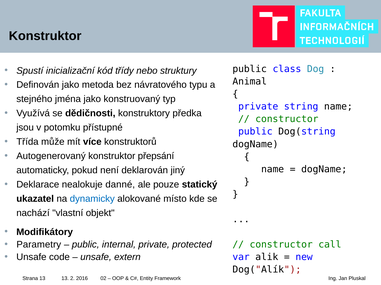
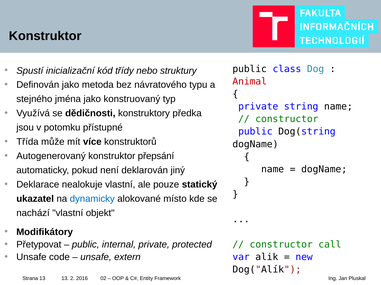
Animal colour: black -> red
nealokuje danné: danné -> vlastní
Parametry: Parametry -> Přetypovat
